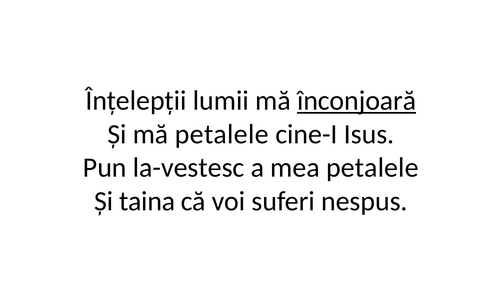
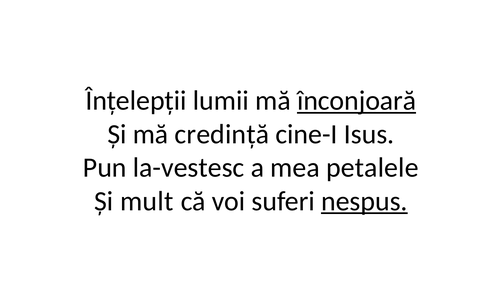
mă petalele: petalele -> credință
taina: taina -> mult
nespus underline: none -> present
